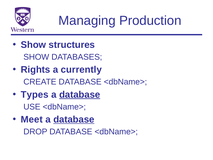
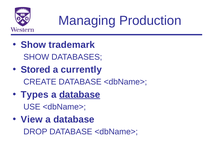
structures: structures -> trademark
Rights: Rights -> Stored
Meet: Meet -> View
database at (74, 119) underline: present -> none
